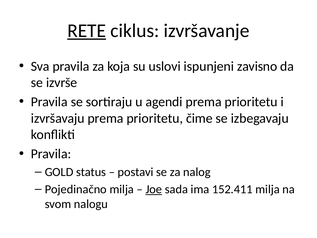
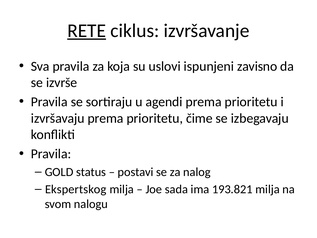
Pojedinačno: Pojedinačno -> Ekspertskog
Joe underline: present -> none
152.411: 152.411 -> 193.821
